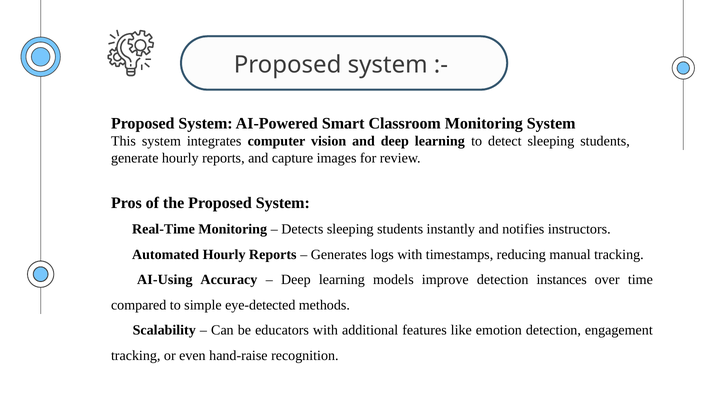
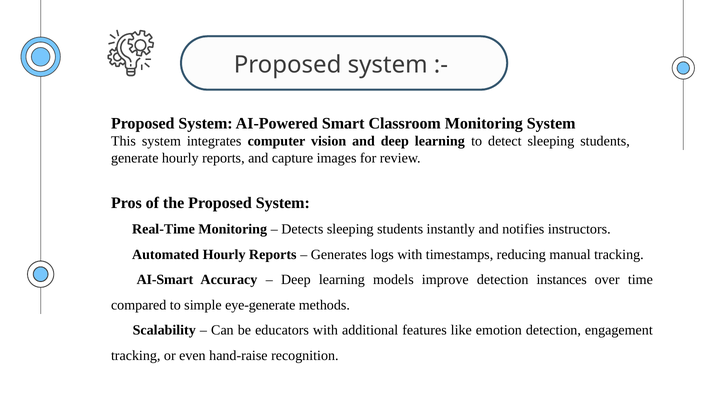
AI-Using: AI-Using -> AI-Smart
eye-detected: eye-detected -> eye-generate
